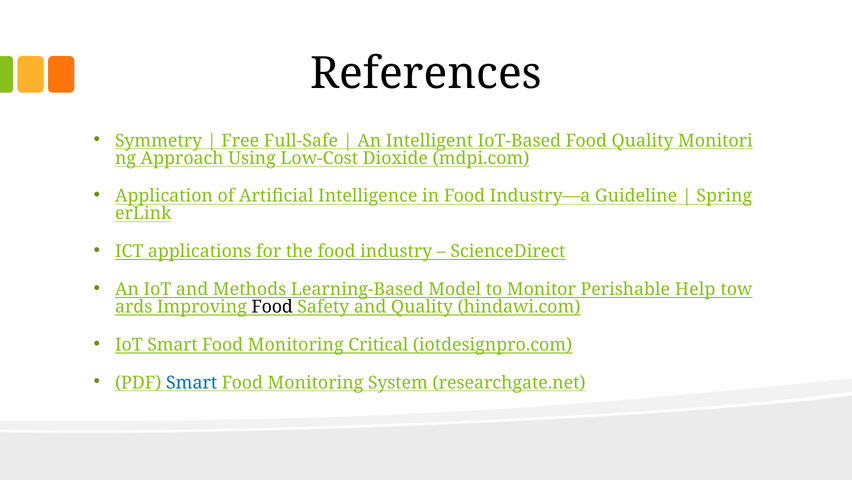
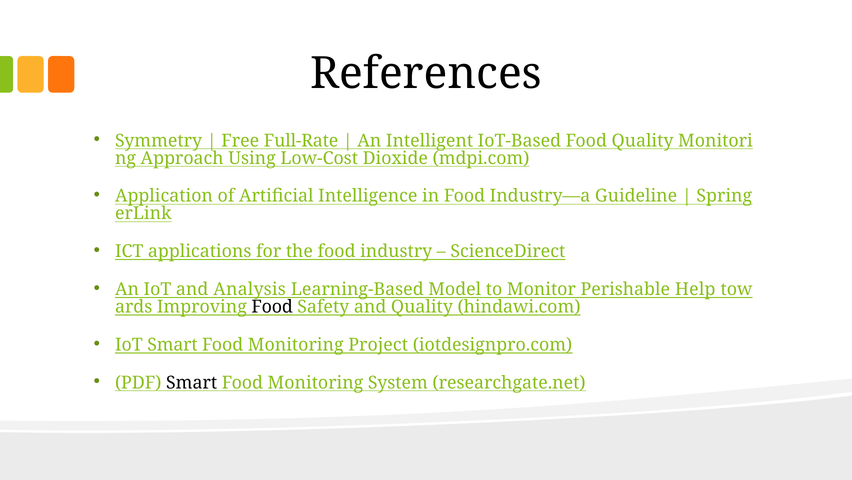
Full-Safe: Full-Safe -> Full-Rate
Methods: Methods -> Analysis
Critical: Critical -> Project
Smart at (192, 382) colour: blue -> black
